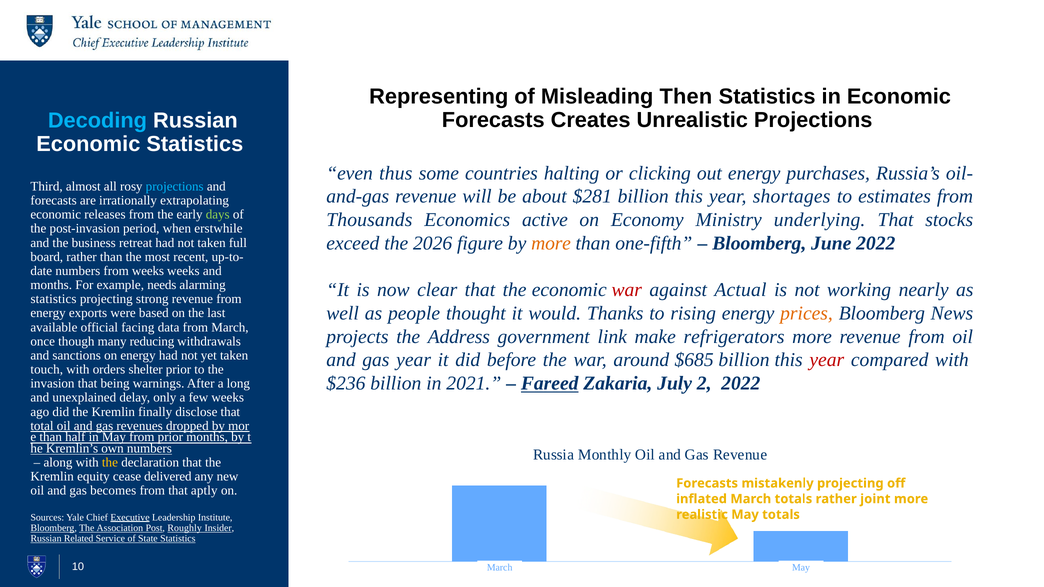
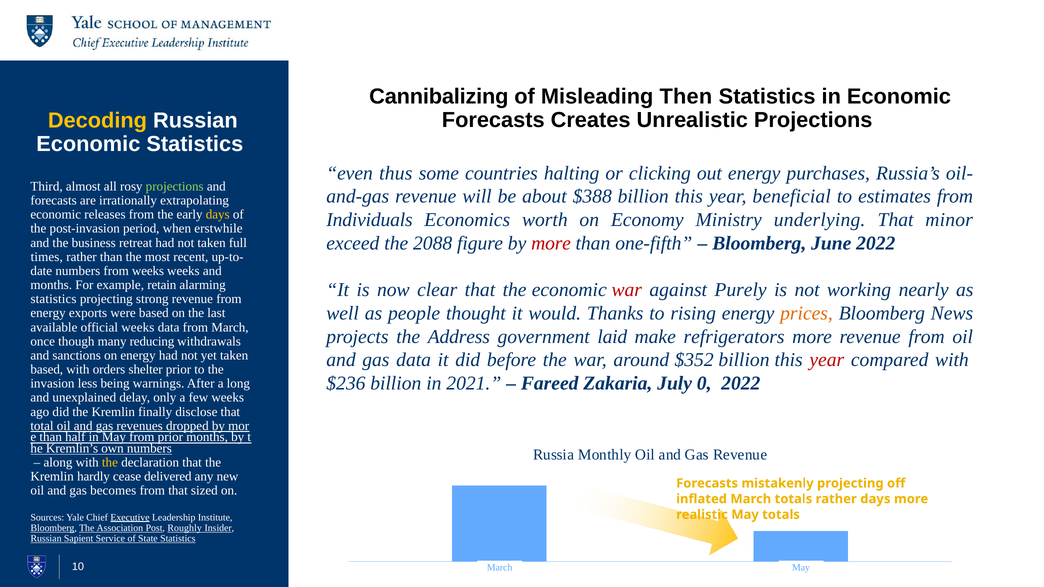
Representing: Representing -> Cannibalizing
Decoding colour: light blue -> yellow
projections at (175, 186) colour: light blue -> light green
$281: $281 -> $388
shortages: shortages -> beneficial
days at (218, 215) colour: light green -> yellow
Thousands: Thousands -> Individuals
active: active -> worth
stocks: stocks -> minor
2026: 2026 -> 2088
more at (551, 244) colour: orange -> red
board: board -> times
needs: needs -> retain
Actual: Actual -> Purely
official facing: facing -> weeks
link: link -> laid
gas year: year -> data
$685: $685 -> $352
touch at (47, 370): touch -> based
Fareed underline: present -> none
2: 2 -> 0
invasion that: that -> less
equity: equity -> hardly
aptly: aptly -> sized
rather joint: joint -> days
Related: Related -> Sapient
